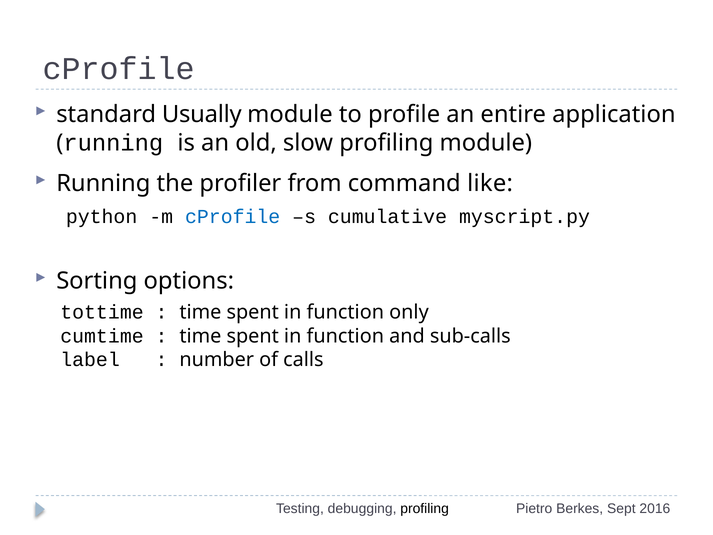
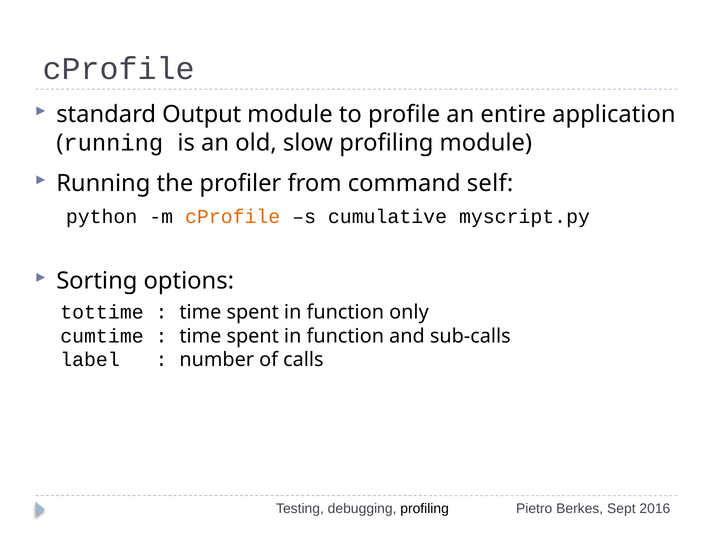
Usually: Usually -> Output
like: like -> self
cProfile at (233, 217) colour: blue -> orange
